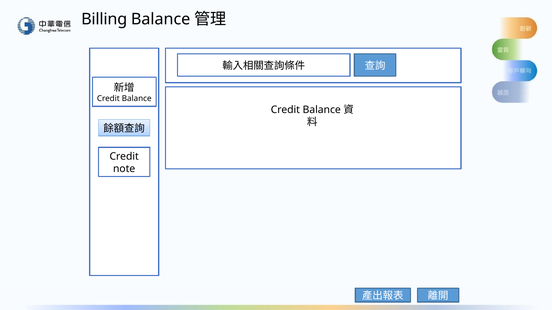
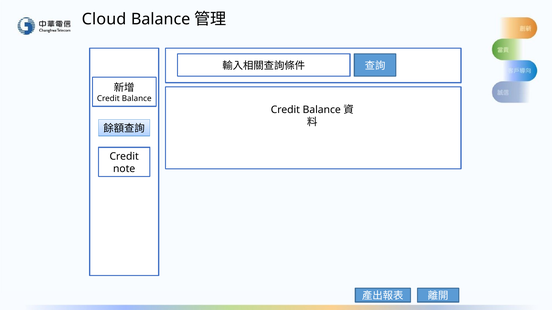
Billing: Billing -> Cloud
